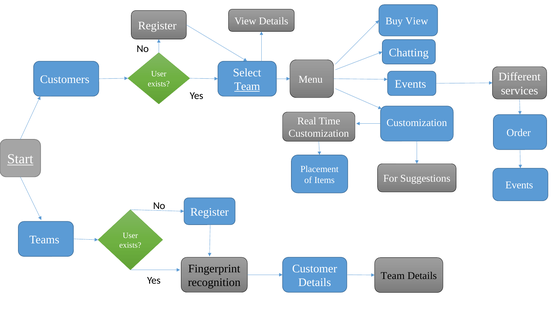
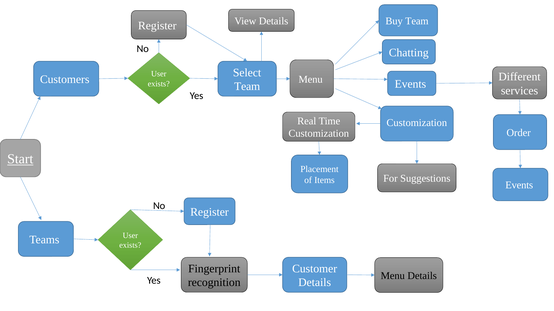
Buy View: View -> Team
Team at (247, 87) underline: present -> none
Team at (393, 276): Team -> Menu
